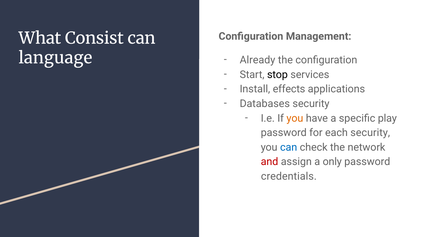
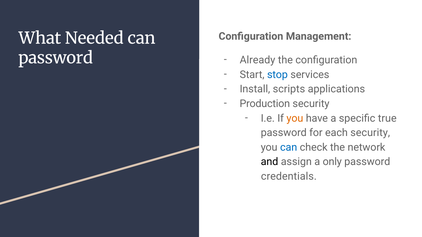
Consist: Consist -> Needed
language at (55, 58): language -> password
stop colour: black -> blue
effects: effects -> scripts
Databases: Databases -> Production
play: play -> true
and colour: red -> black
